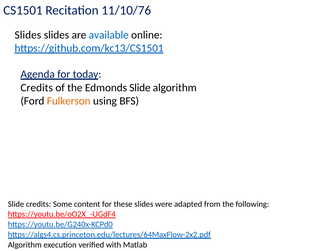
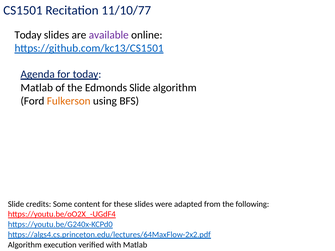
11/10/76: 11/10/76 -> 11/10/77
Slides at (28, 35): Slides -> Today
available colour: blue -> purple
Credits at (37, 88): Credits -> Matlab
